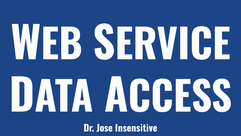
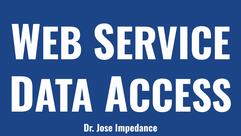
Insensitive: Insensitive -> Impedance
